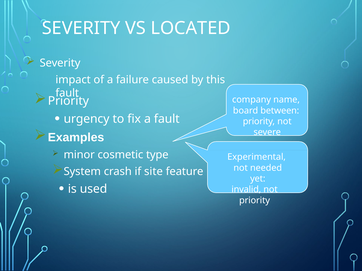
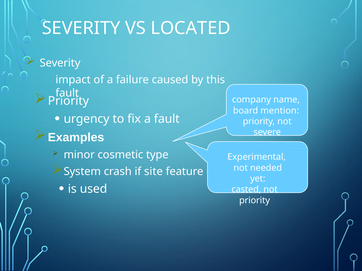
between: between -> mention
invalid: invalid -> casted
